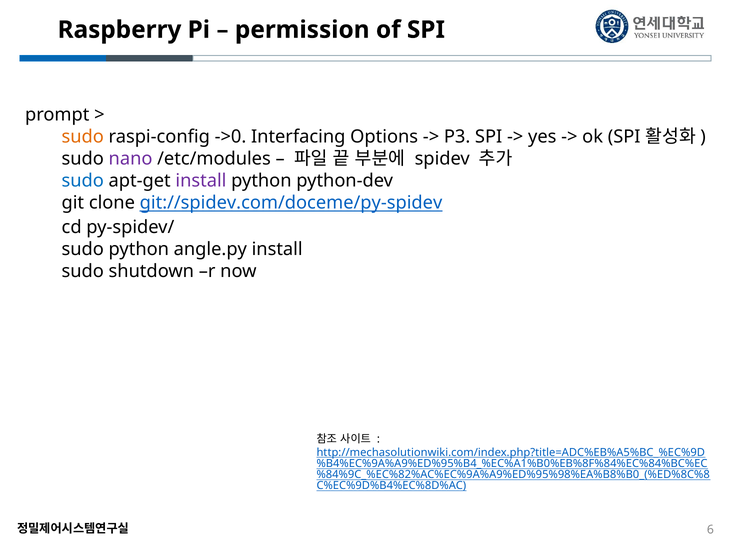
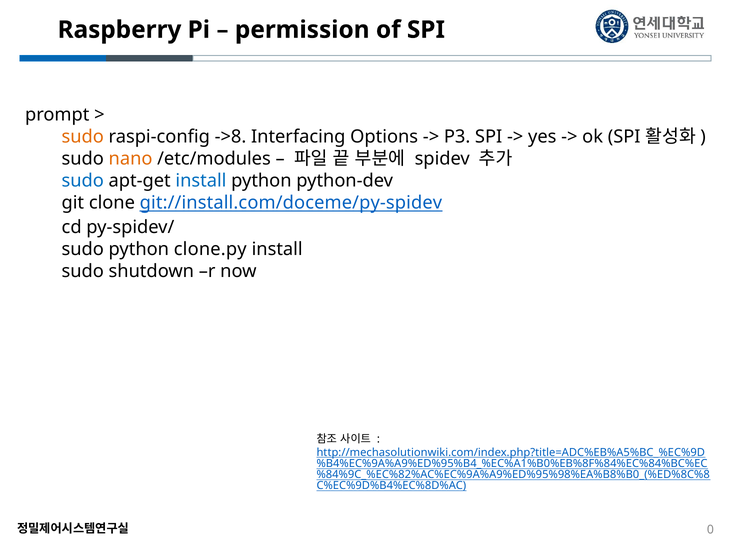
->0: ->0 -> ->8
nano colour: purple -> orange
install at (201, 181) colour: purple -> blue
git://spidev.com/doceme/py-spidev: git://spidev.com/doceme/py-spidev -> git://install.com/doceme/py-spidev
angle.py: angle.py -> clone.py
6: 6 -> 0
